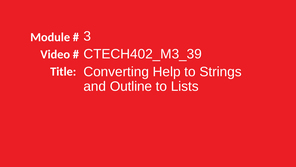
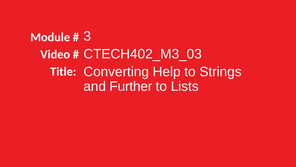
CTECH402_M3_39: CTECH402_M3_39 -> CTECH402_M3_03
Outline: Outline -> Further
